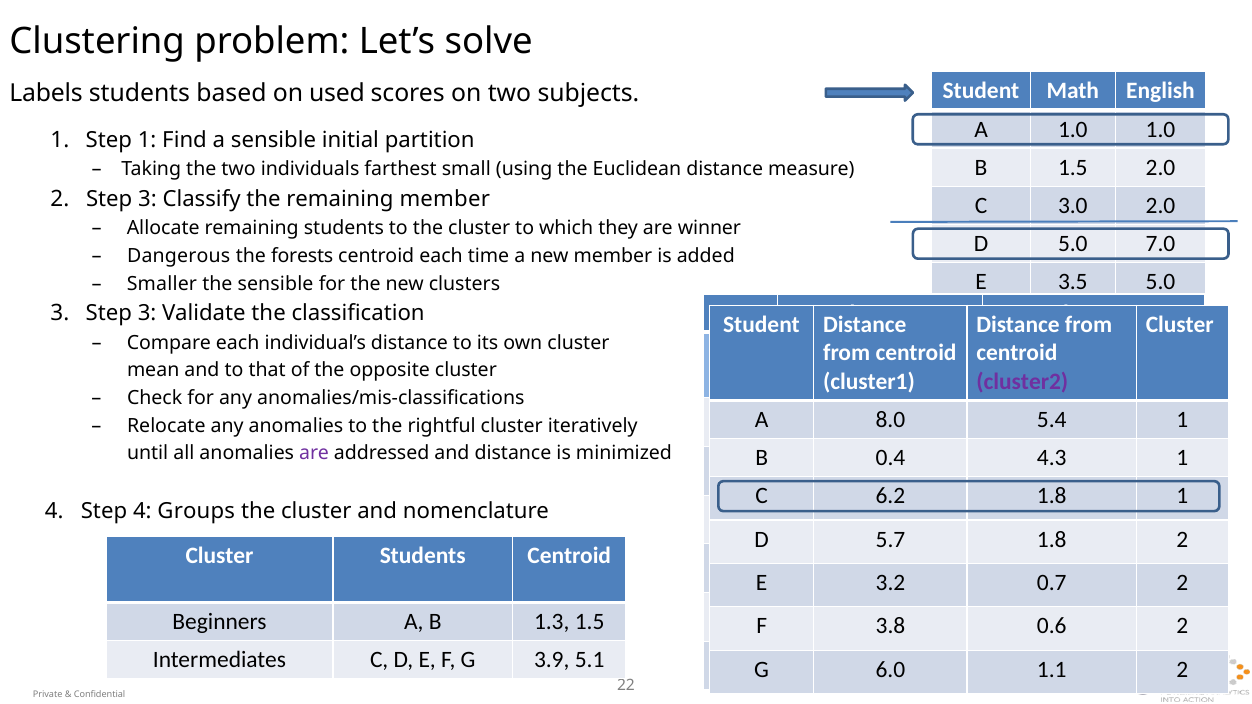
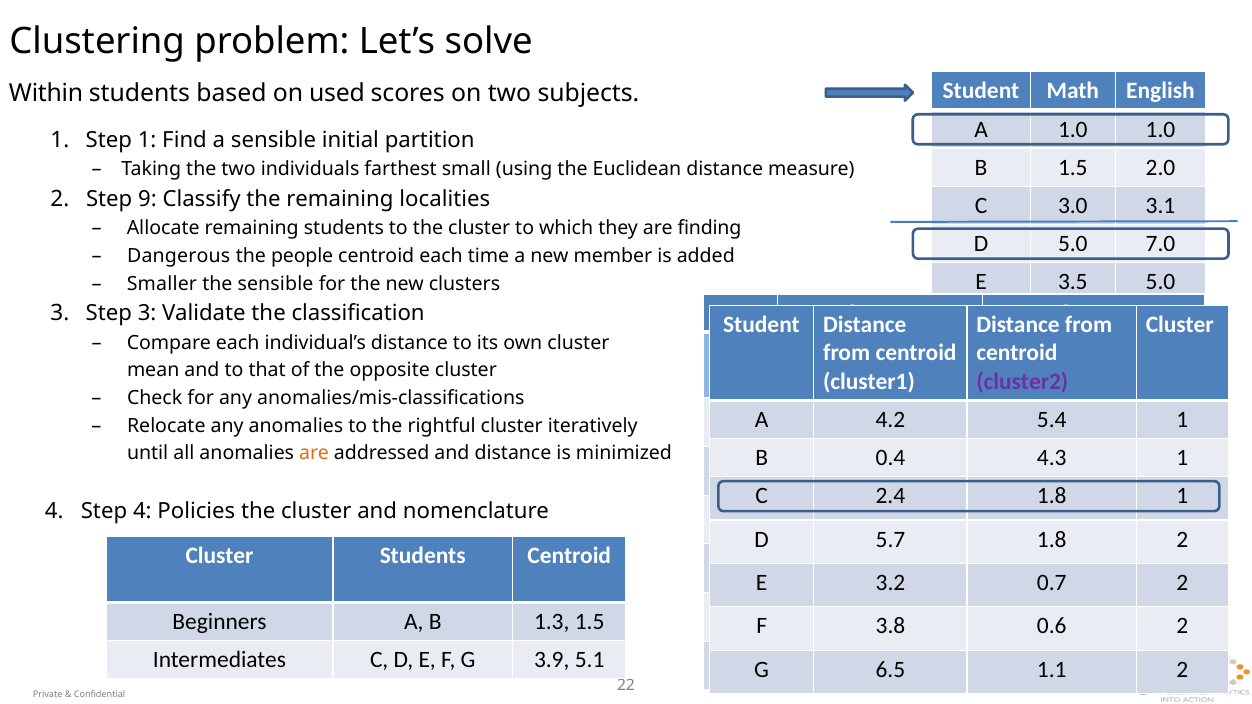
Labels: Labels -> Within
2 Step 3: 3 -> 9
remaining member: member -> localities
3.0 2.0: 2.0 -> 3.1
winner: winner -> finding
forests: forests -> people
A 8.0: 8.0 -> 4.2
are at (314, 453) colour: purple -> orange
6.2: 6.2 -> 2.4
Groups: Groups -> Policies
G 6.0: 6.0 -> 6.5
